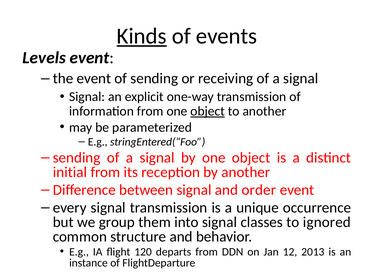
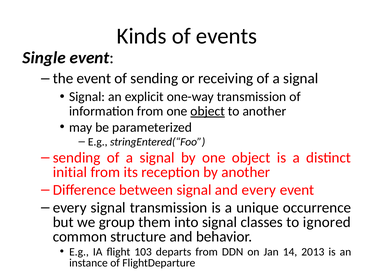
Kinds underline: present -> none
Levels: Levels -> Single
and order: order -> every
120: 120 -> 103
12: 12 -> 14
